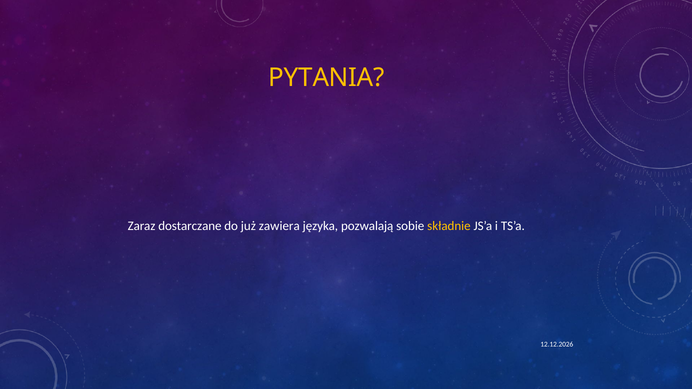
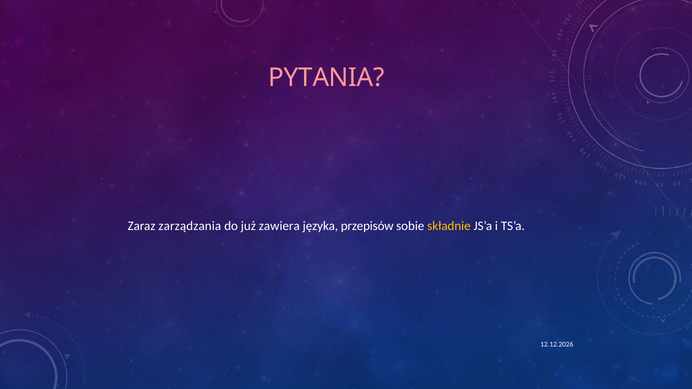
PYTANIA colour: yellow -> pink
dostarczane: dostarczane -> zarządzania
pozwalają: pozwalają -> przepisów
